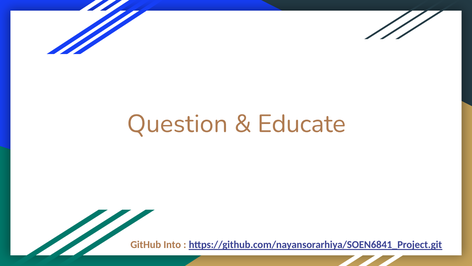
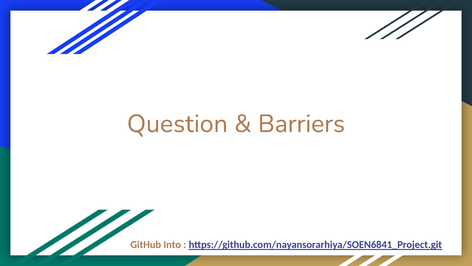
Educate: Educate -> Barriers
